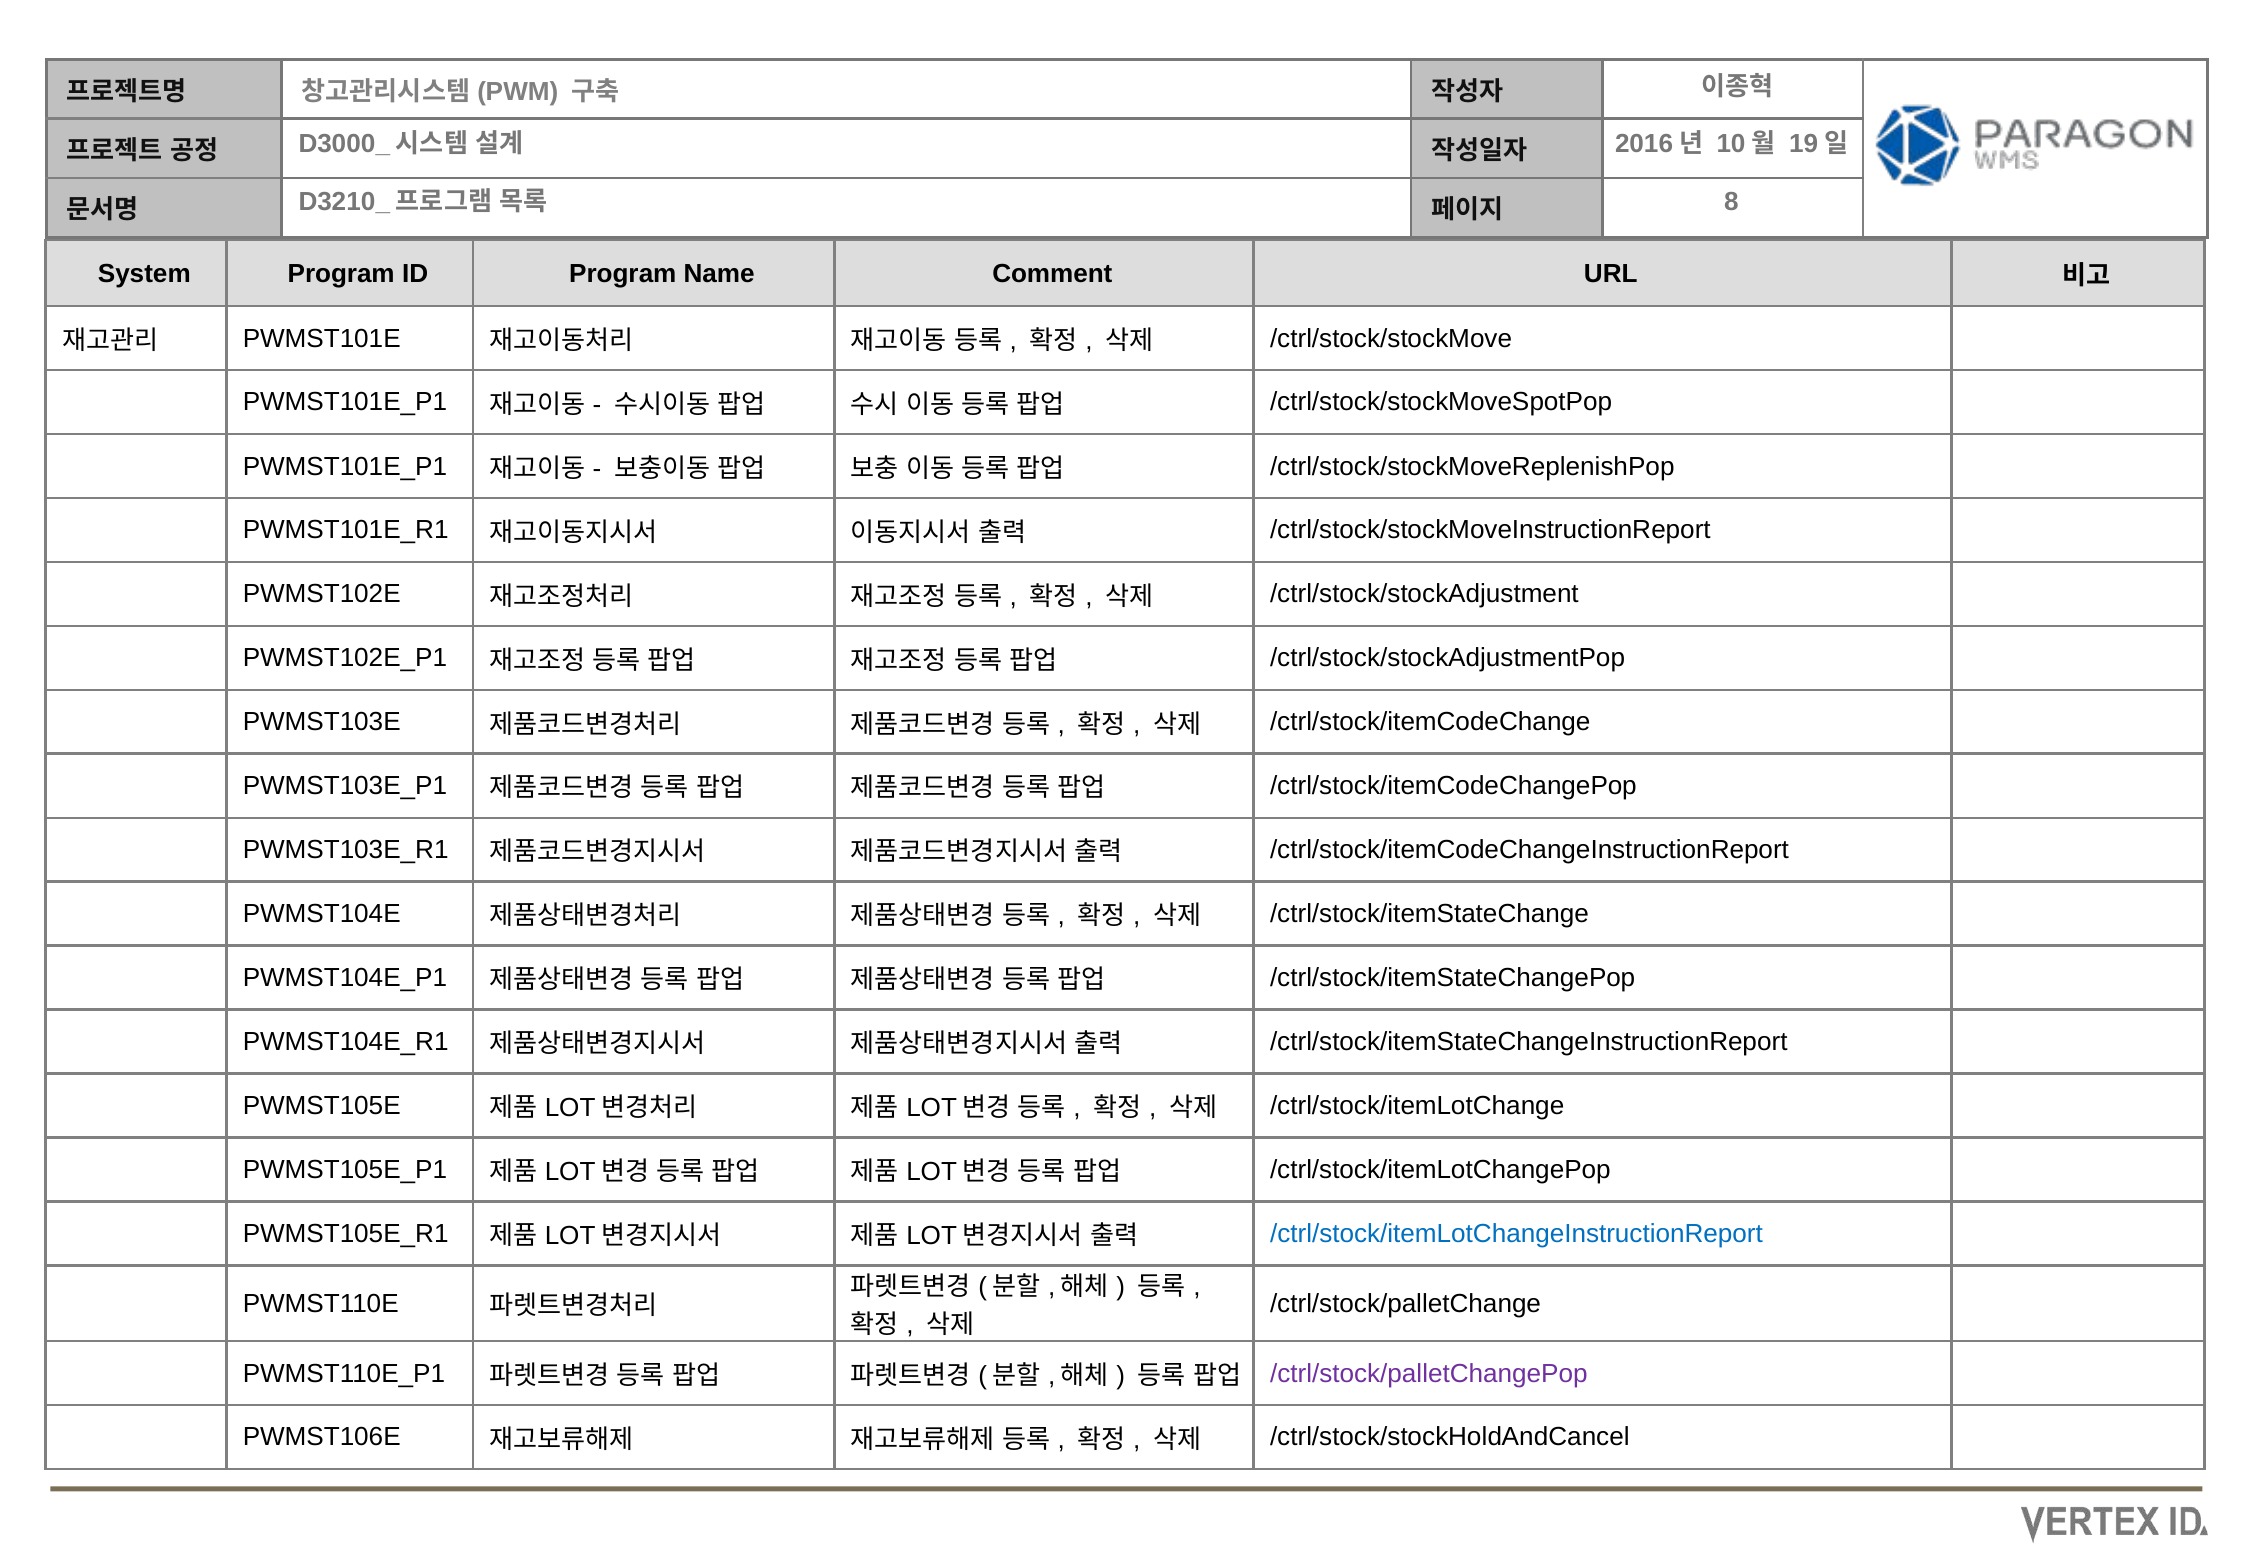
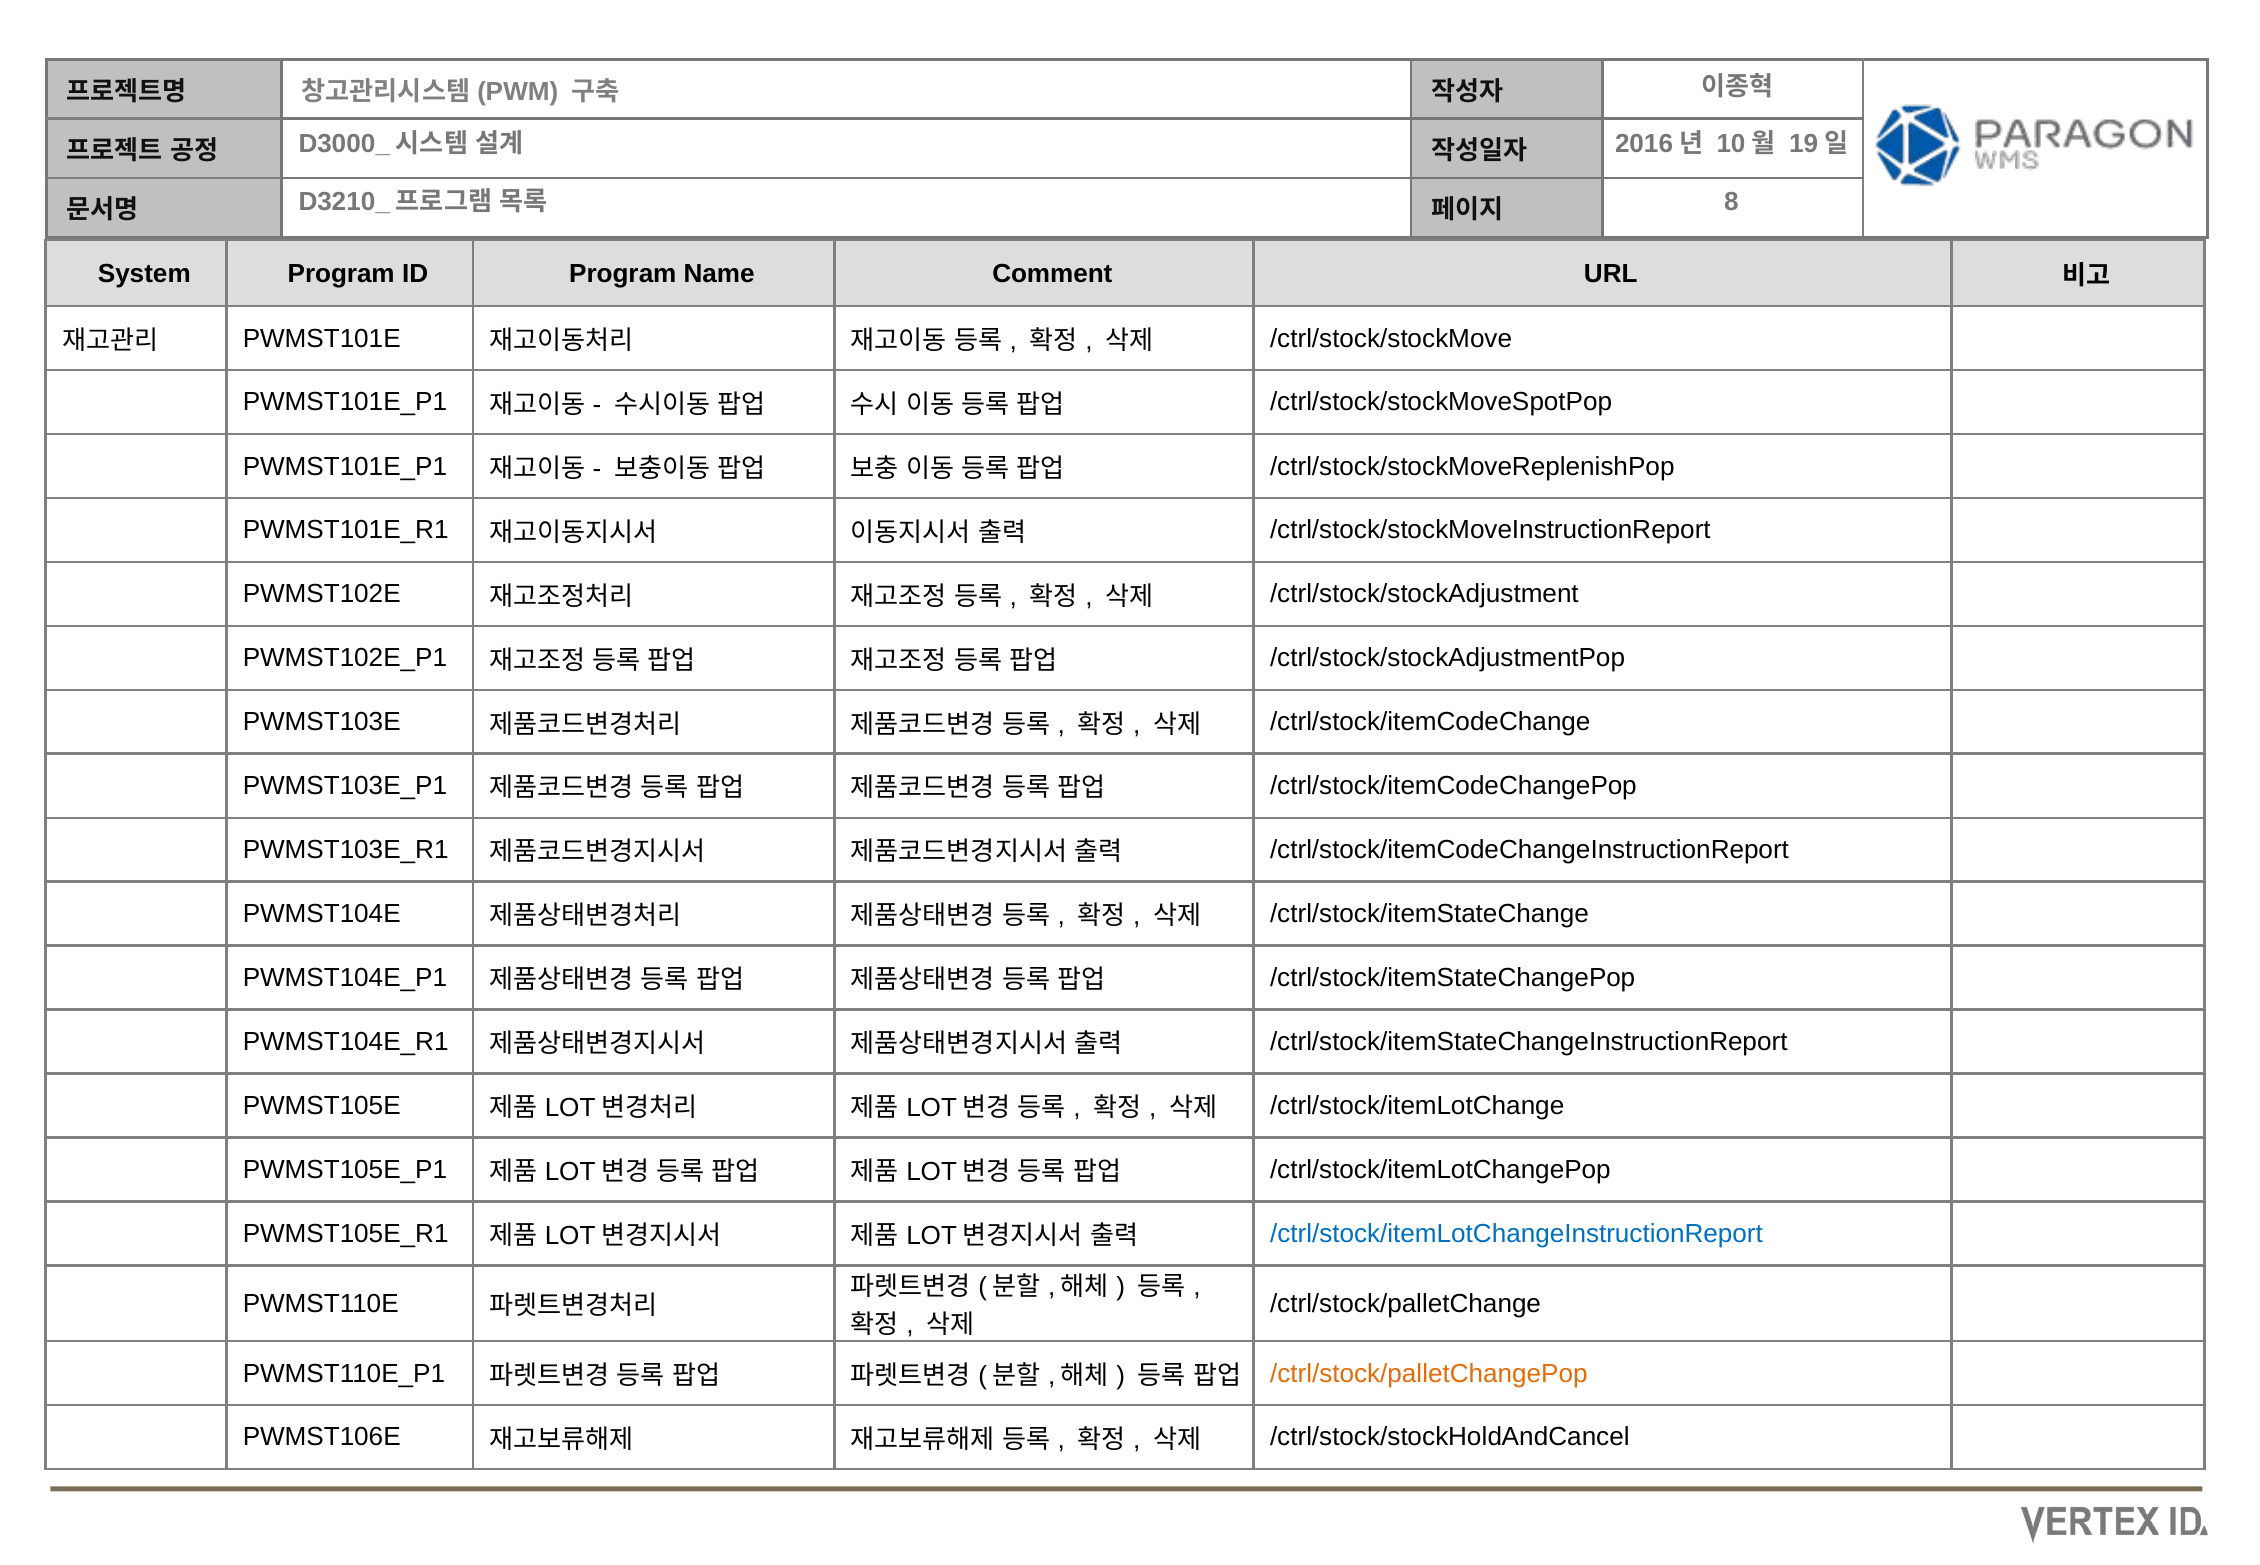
/ctrl/stock/palletChangePop colour: purple -> orange
